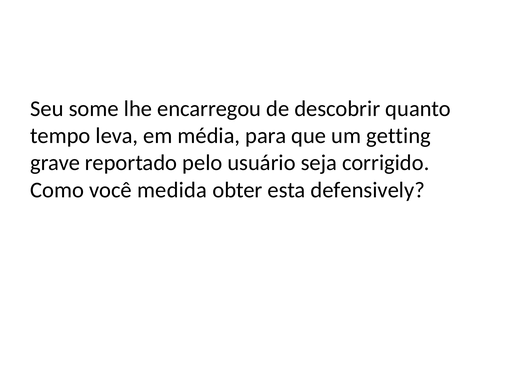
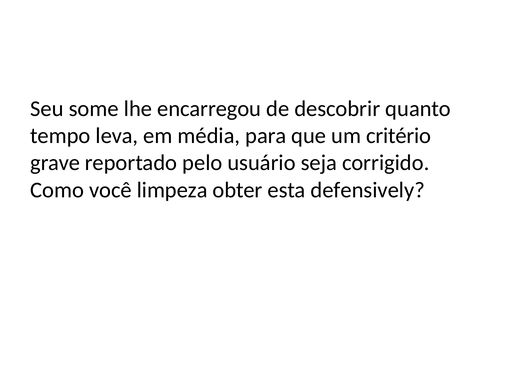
getting: getting -> critério
medida: medida -> limpeza
